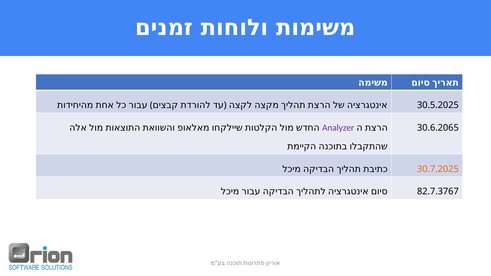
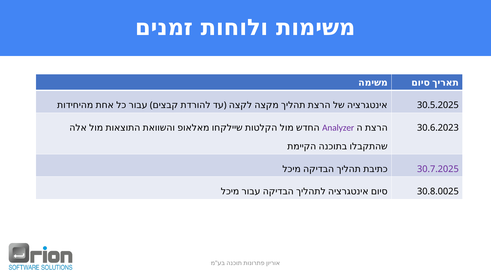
30.6.2065: 30.6.2065 -> 30.6.2023
30.7.2025 colour: orange -> purple
82.7.3767: 82.7.3767 -> 30.8.0025
